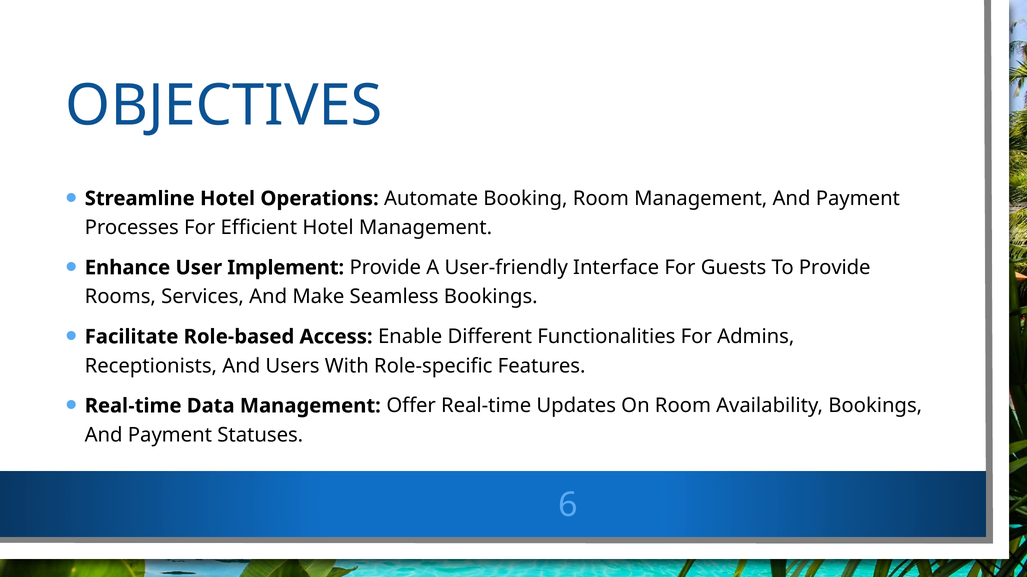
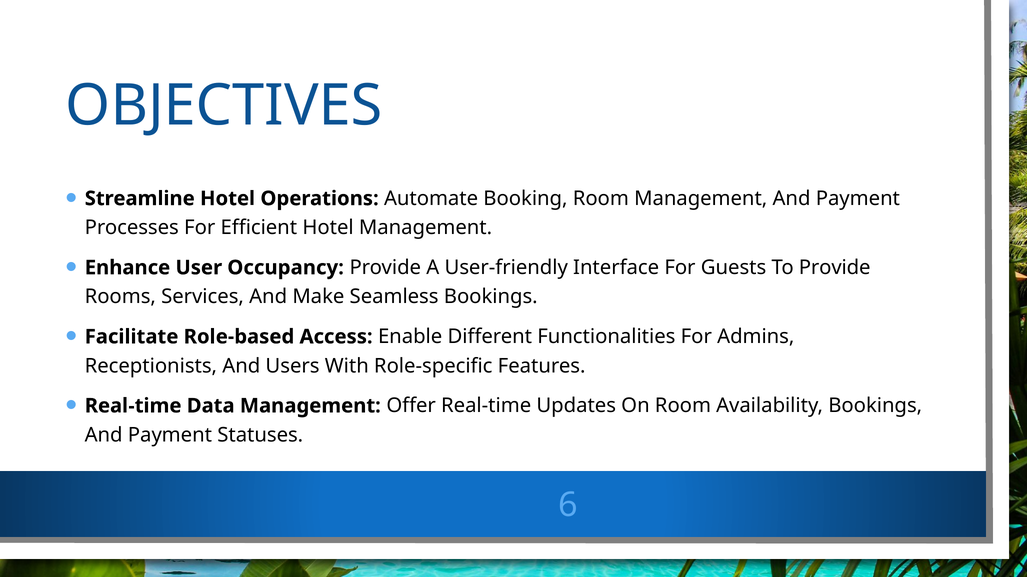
Implement: Implement -> Occupancy
